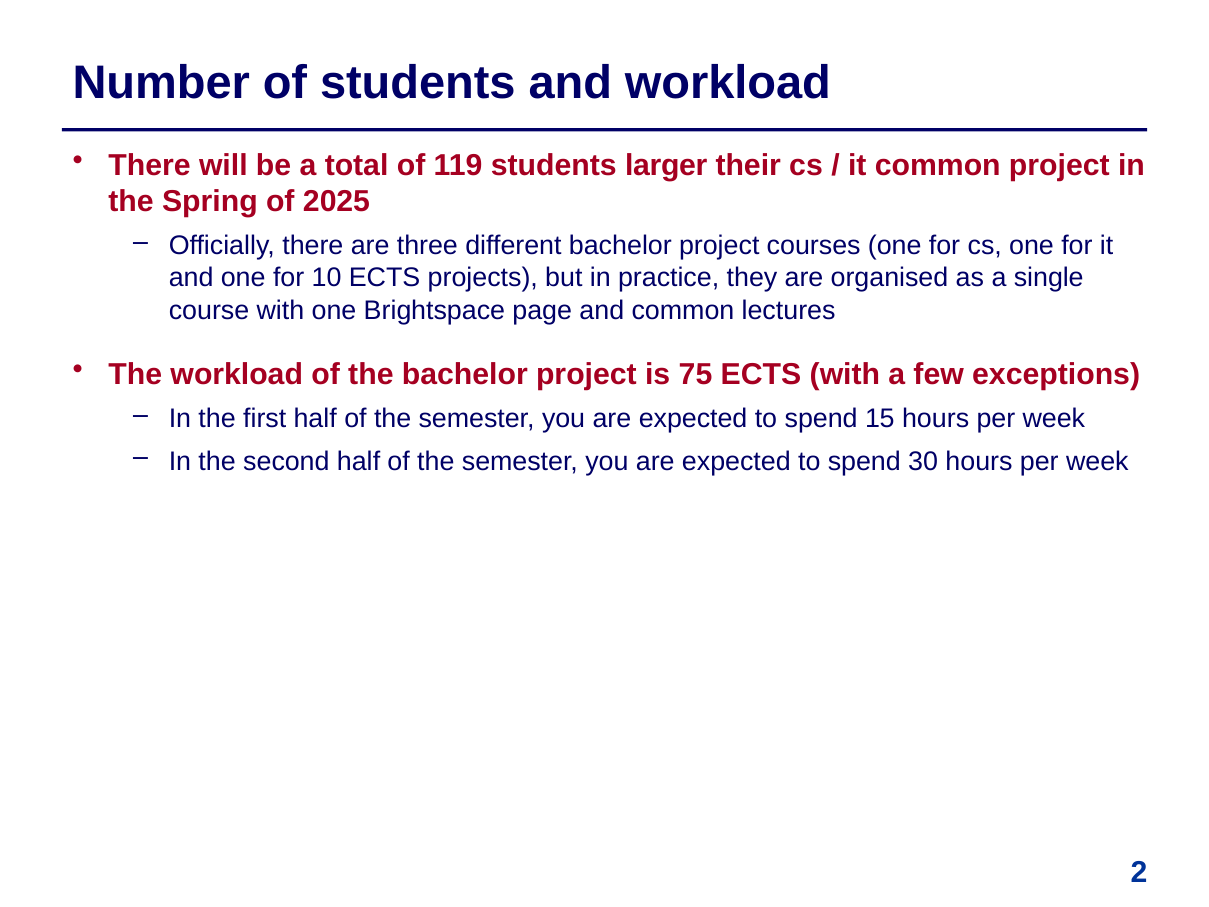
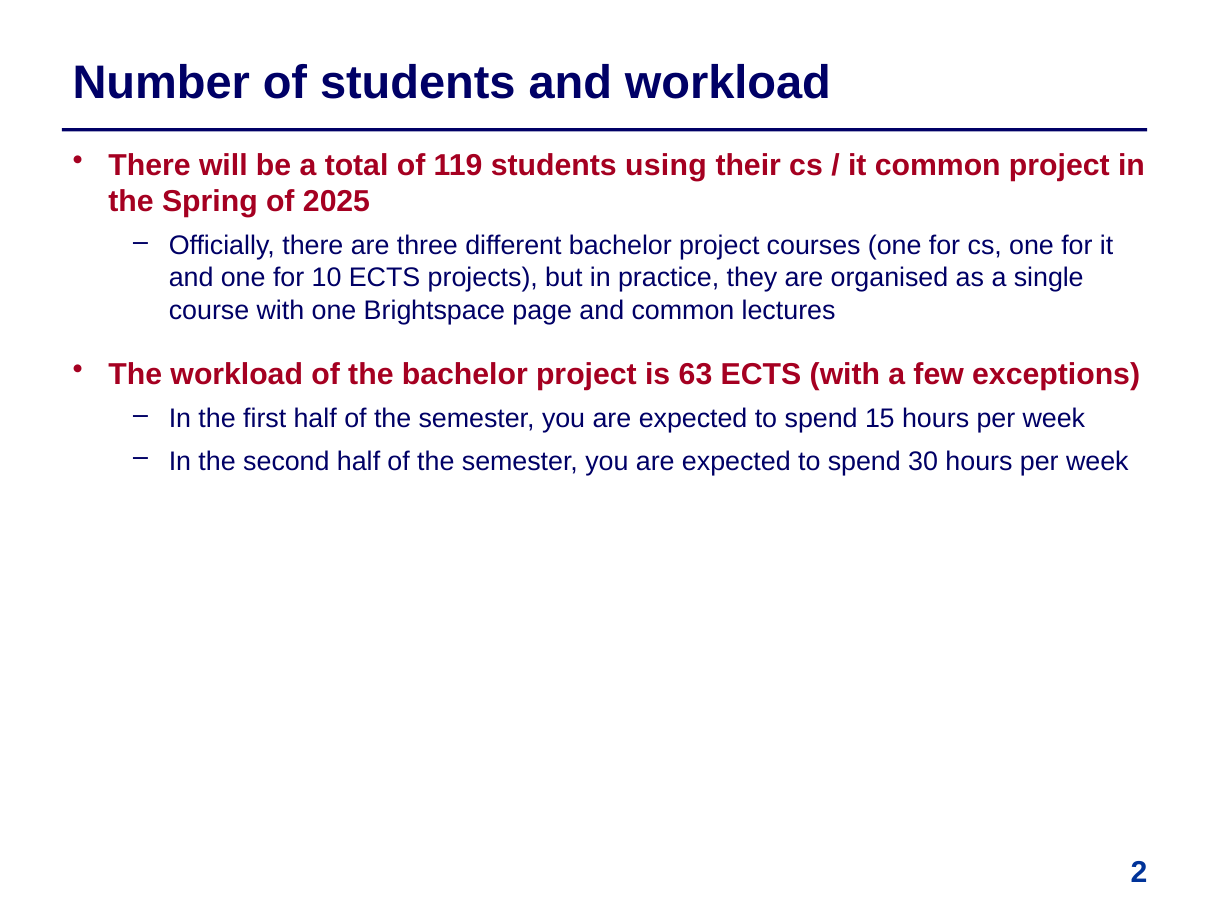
larger: larger -> using
75: 75 -> 63
